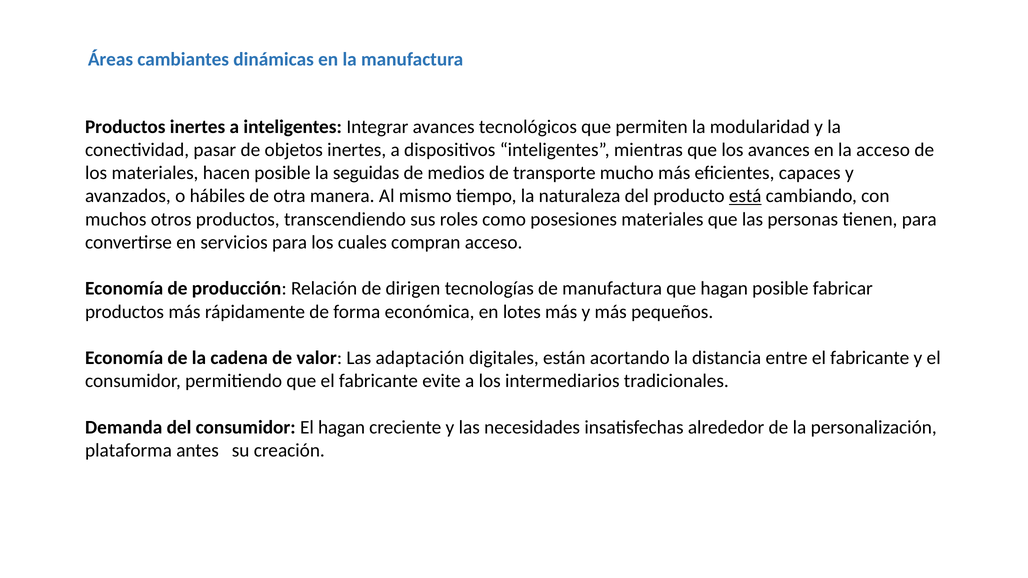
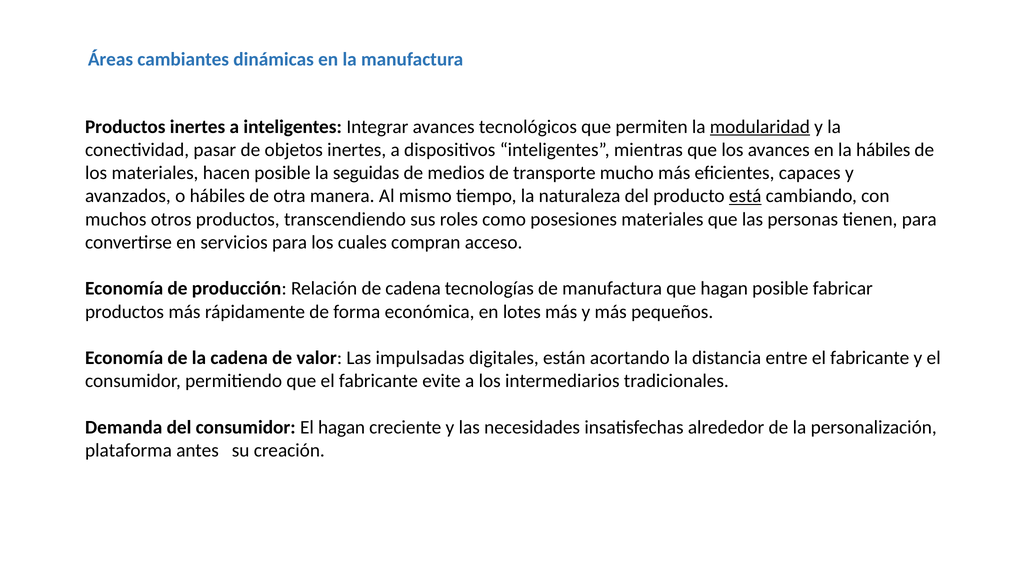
modularidad underline: none -> present
la acceso: acceso -> hábiles
de dirigen: dirigen -> cadena
adaptación: adaptación -> impulsadas
